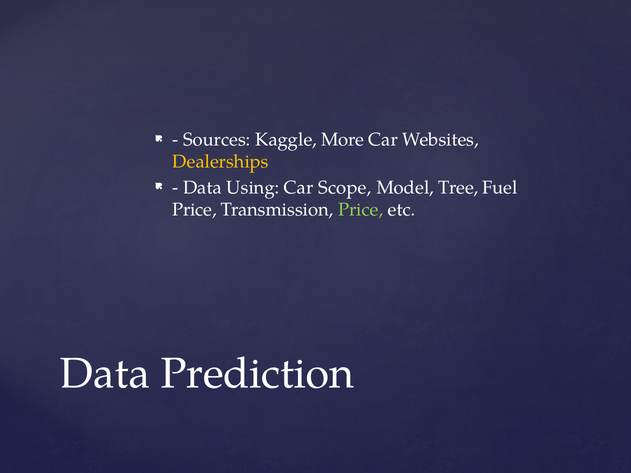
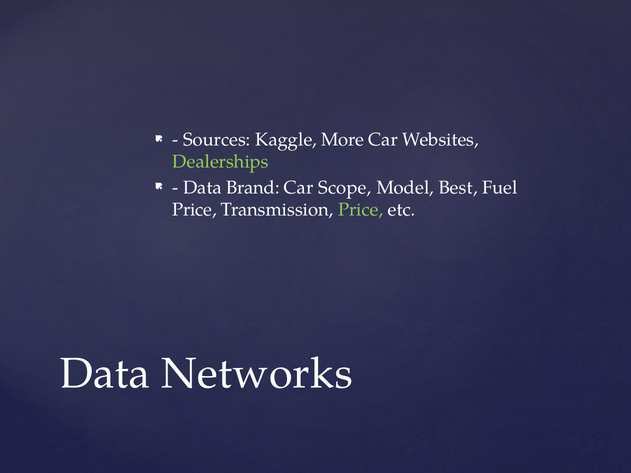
Dealerships colour: yellow -> light green
Using: Using -> Brand
Tree: Tree -> Best
Prediction: Prediction -> Networks
